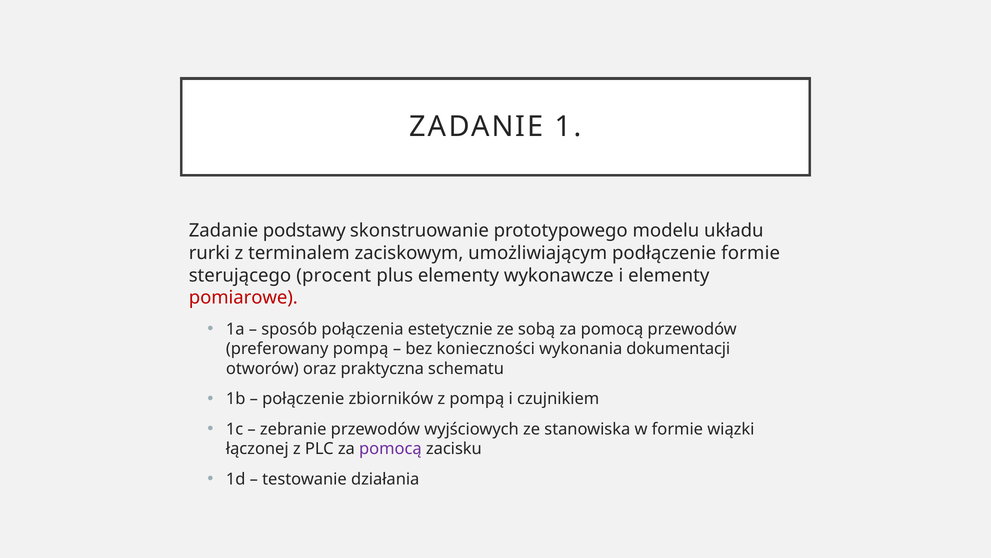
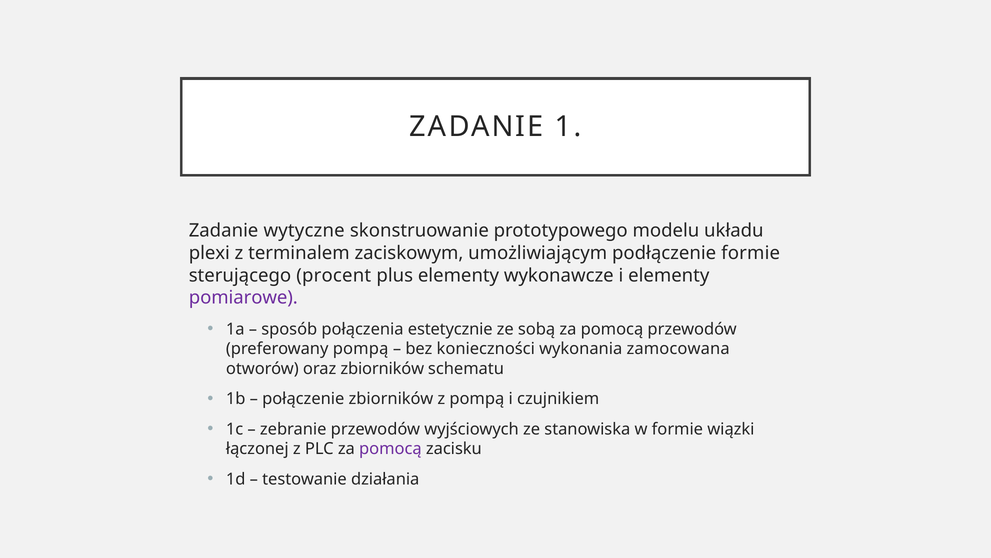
podstawy: podstawy -> wytyczne
rurki: rurki -> plexi
pomiarowe colour: red -> purple
dokumentacji: dokumentacji -> zamocowana
oraz praktyczna: praktyczna -> zbiorników
